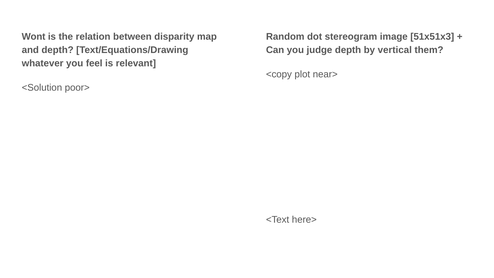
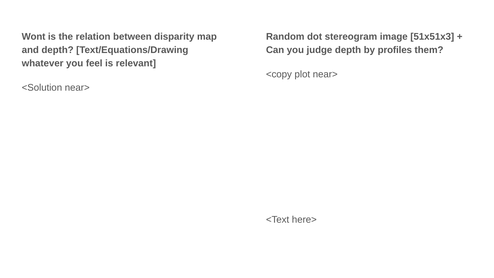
vertical: vertical -> profiles
<Solution poor>: poor> -> near>
